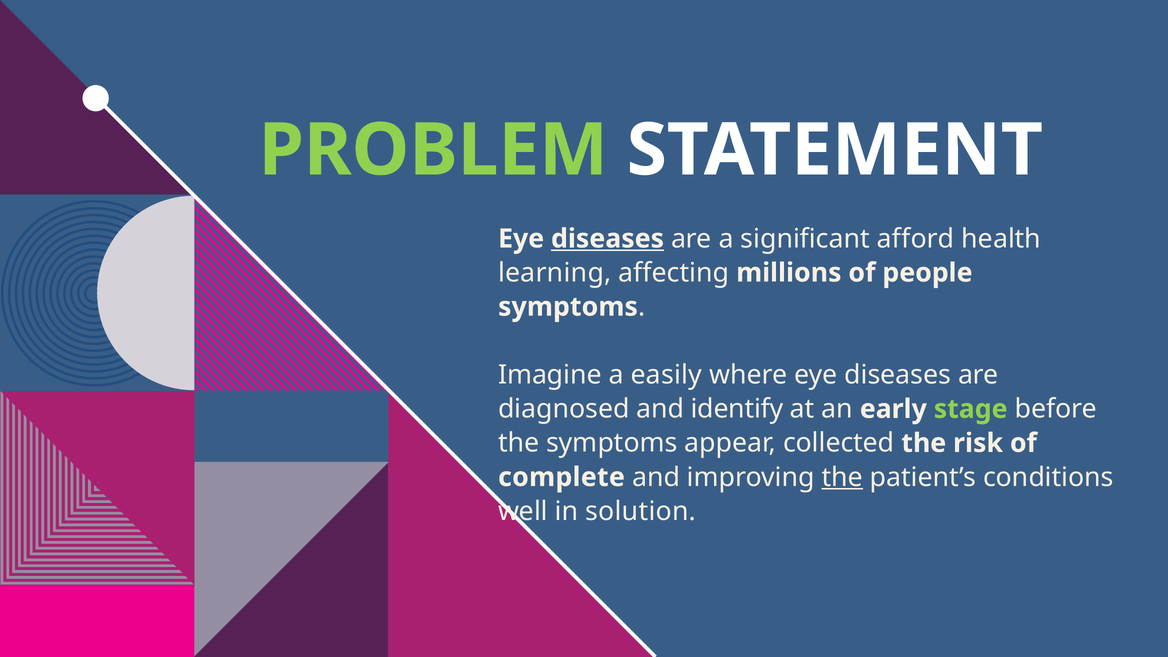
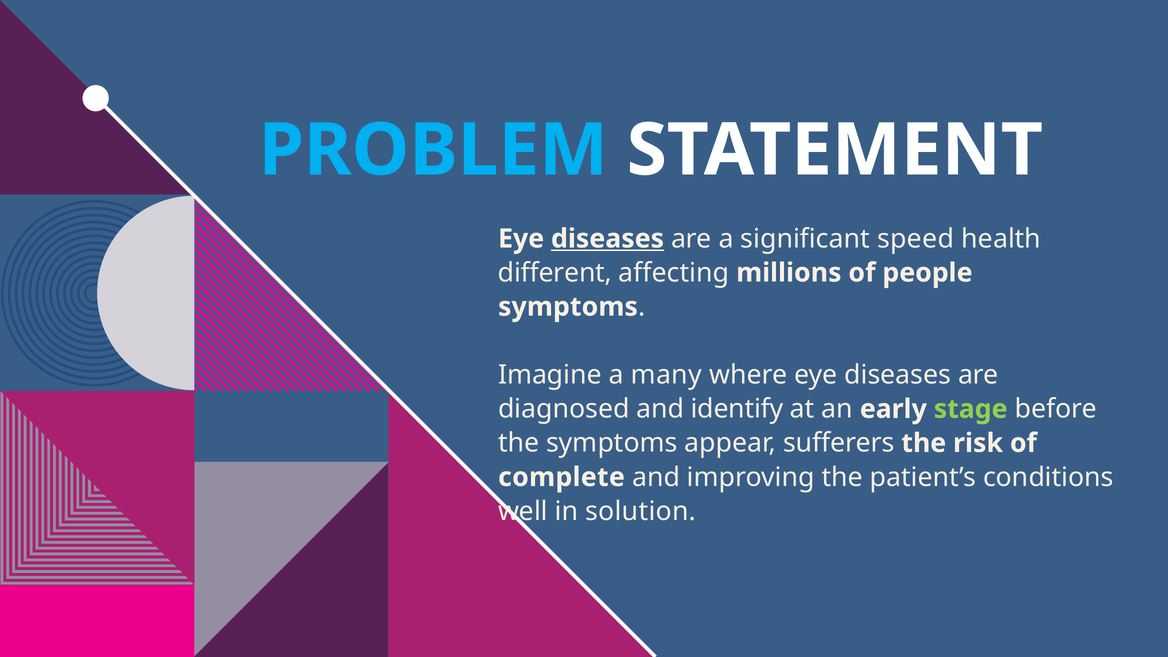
PROBLEM colour: light green -> light blue
afford: afford -> speed
learning: learning -> different
easily: easily -> many
collected: collected -> sufferers
the at (842, 477) underline: present -> none
